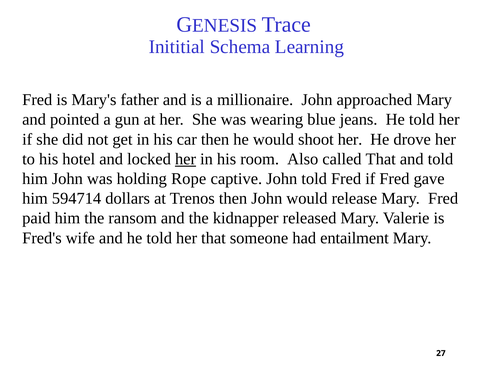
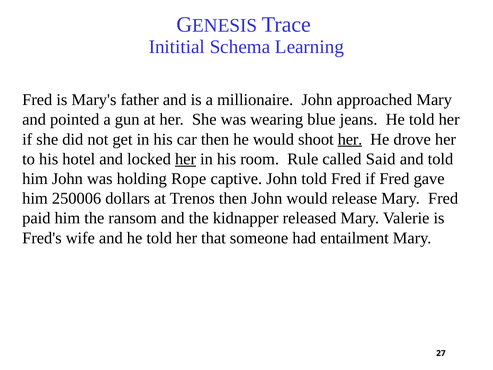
her at (350, 139) underline: none -> present
Also: Also -> Rule
called That: That -> Said
594714: 594714 -> 250006
